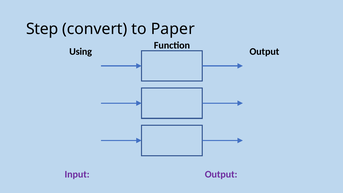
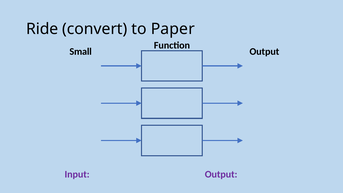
Step: Step -> Ride
Using: Using -> Small
